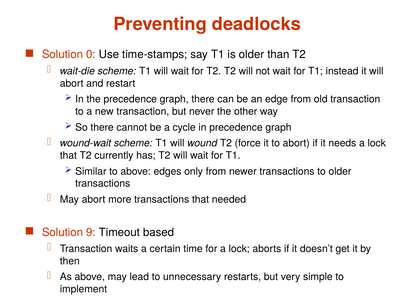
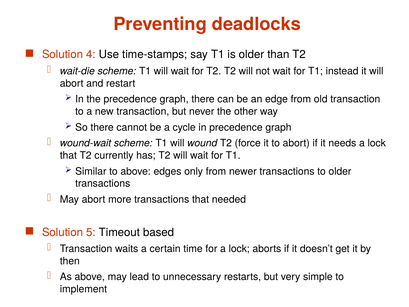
0: 0 -> 4
9: 9 -> 5
